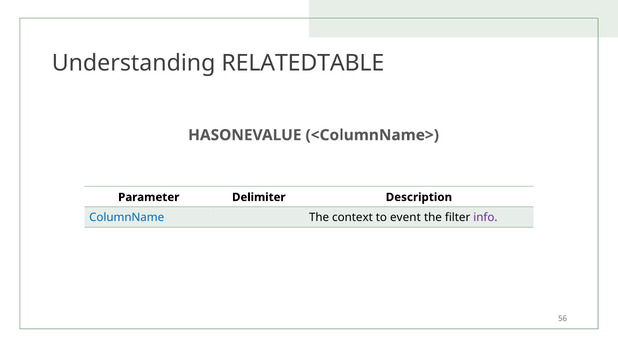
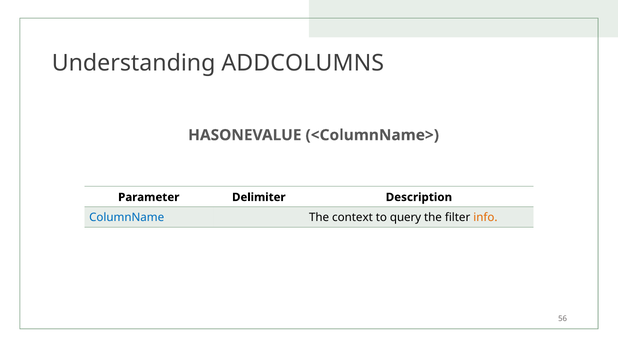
RELATEDTABLE: RELATEDTABLE -> ADDCOLUMNS
event: event -> query
info colour: purple -> orange
